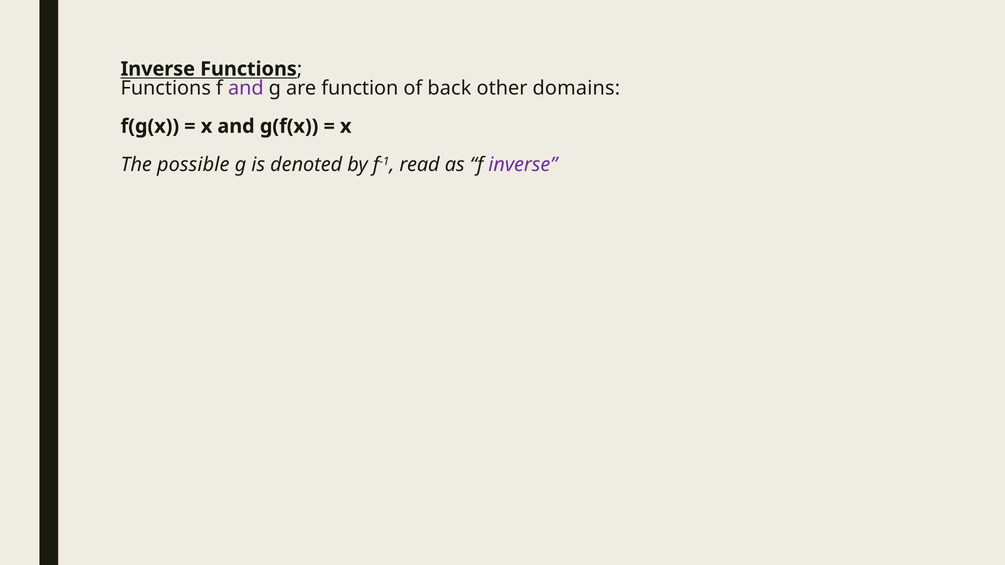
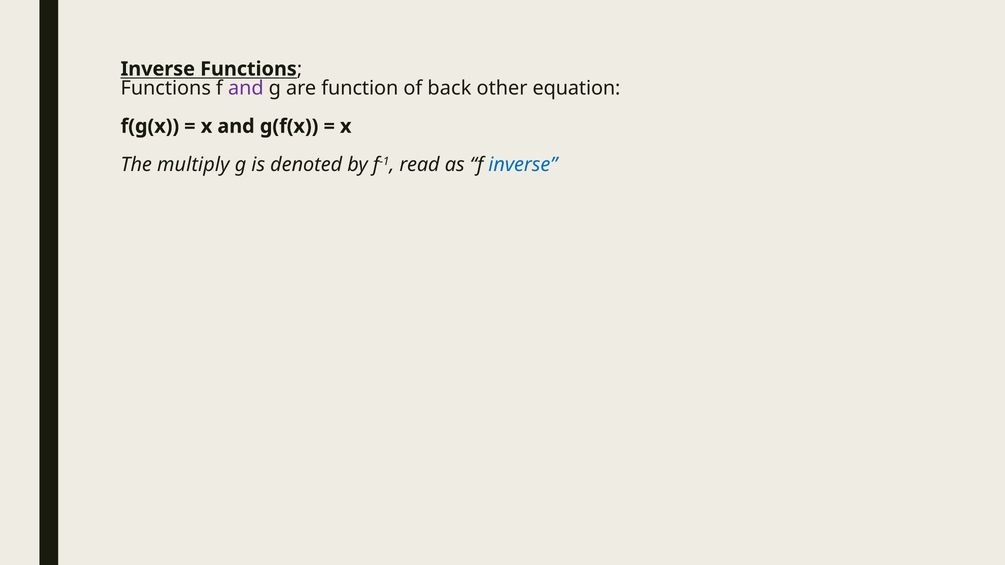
domains: domains -> equation
possible: possible -> multiply
inverse at (523, 165) colour: purple -> blue
